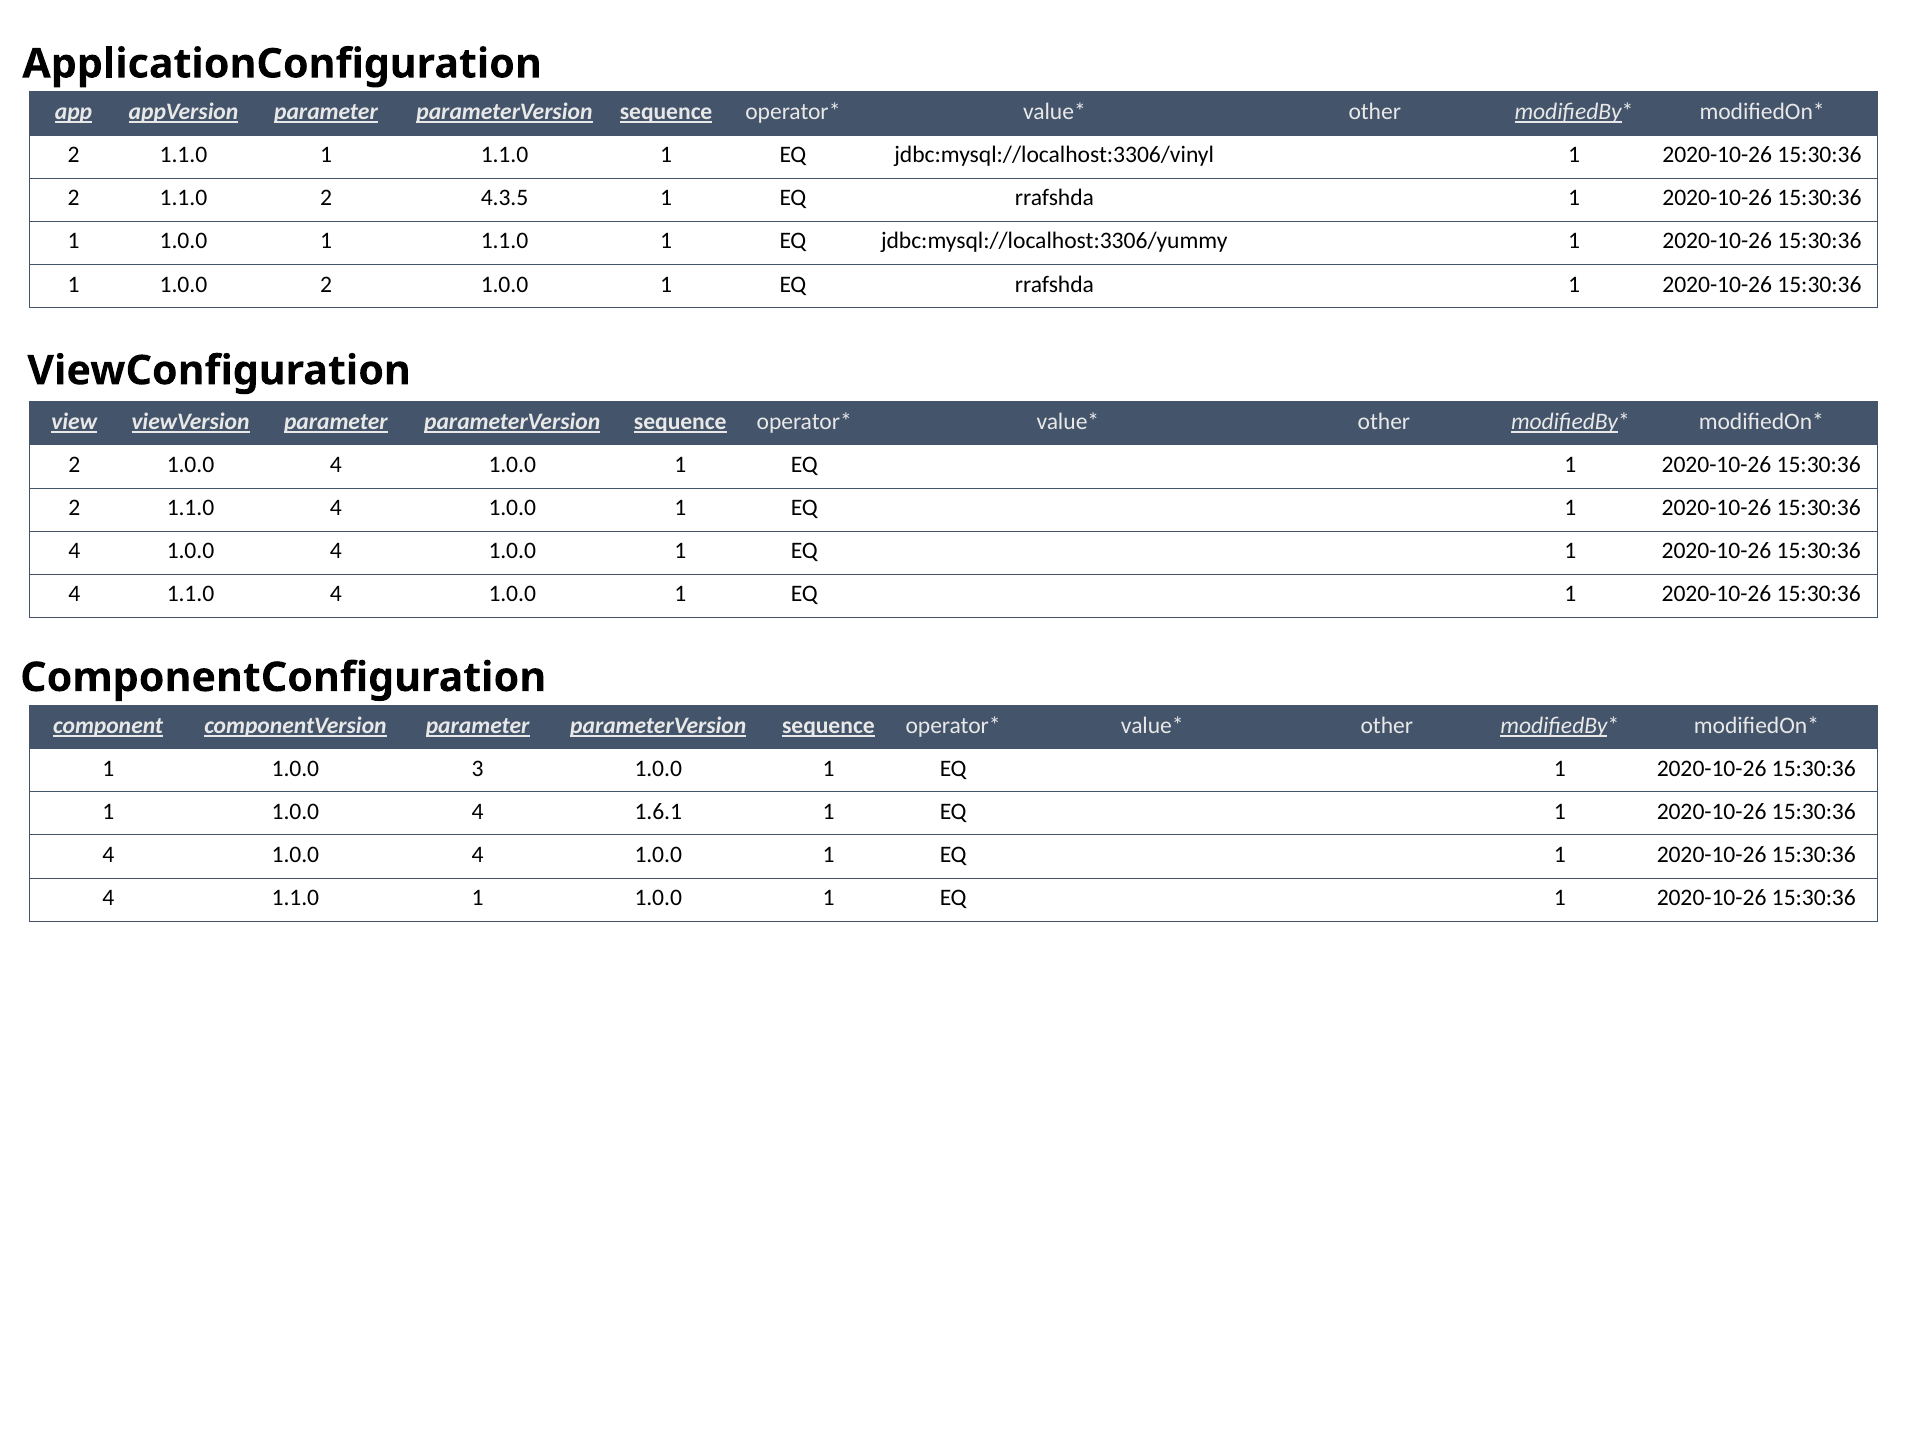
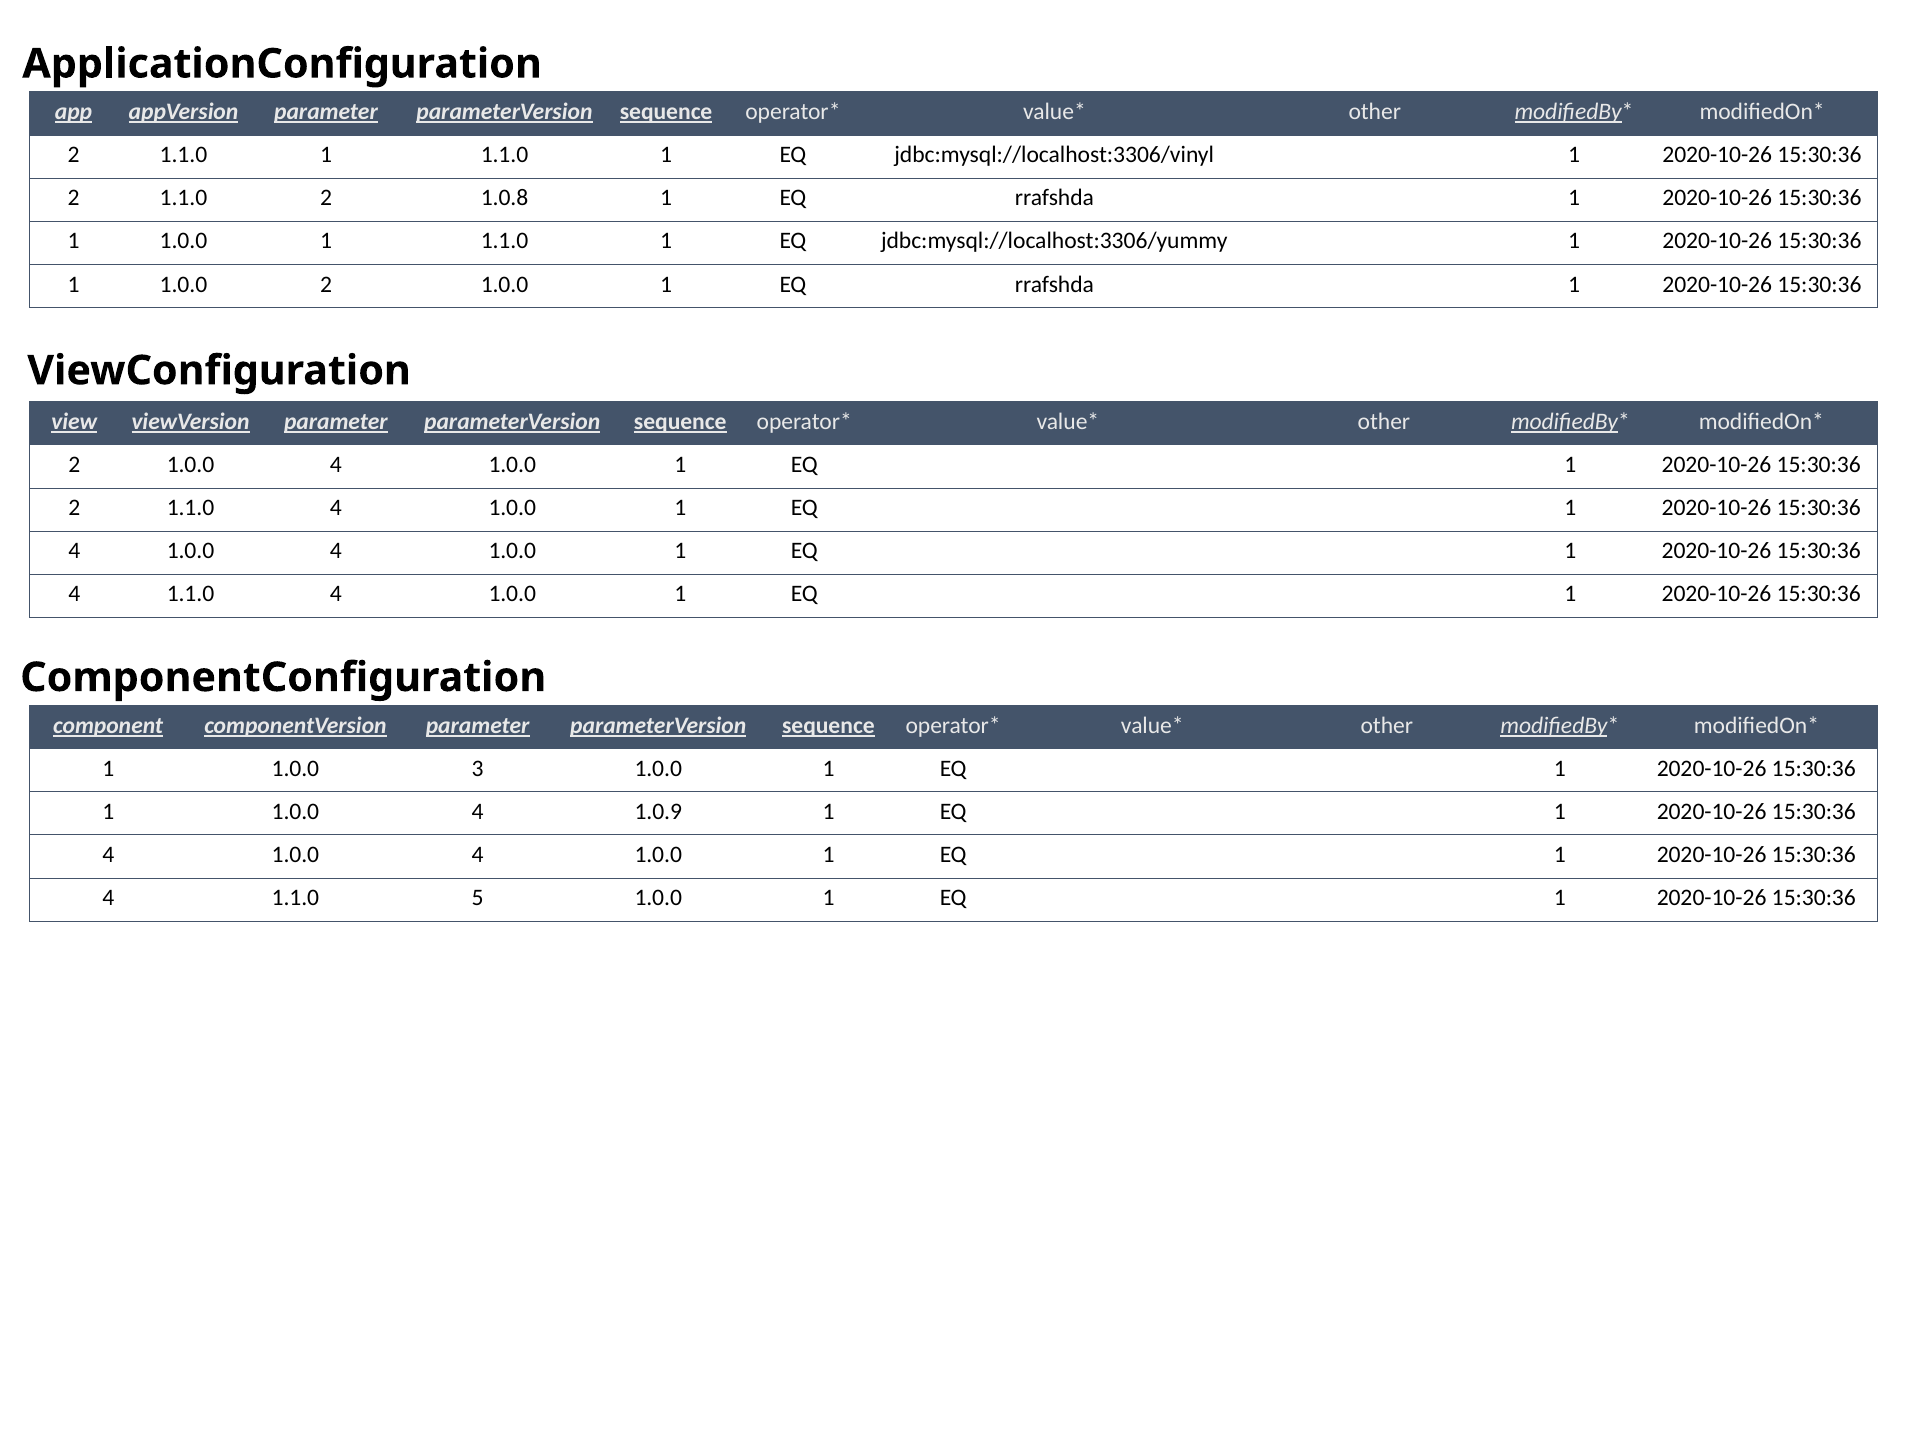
4.3.5: 4.3.5 -> 1.0.8
1.6.1: 1.6.1 -> 1.0.9
4 1.1.0 1: 1 -> 5
